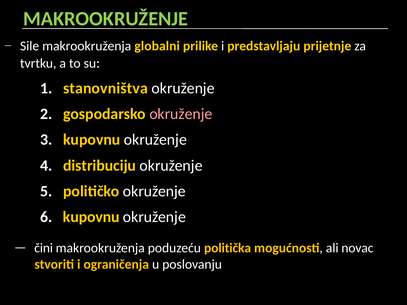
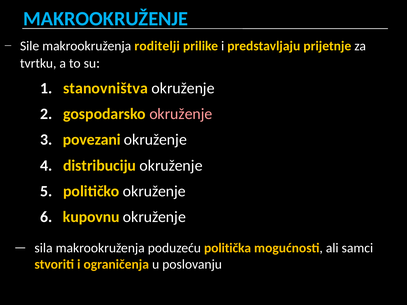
MAKROOKRUŽENJE colour: light green -> light blue
globalni: globalni -> roditelji
kupovnu at (92, 140): kupovnu -> povezani
čini: čini -> sila
novac: novac -> samci
